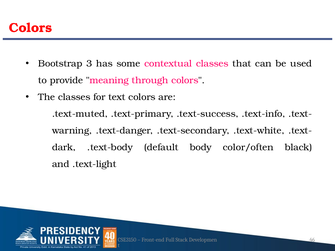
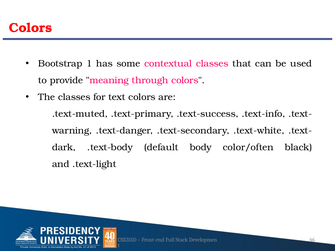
3: 3 -> 1
